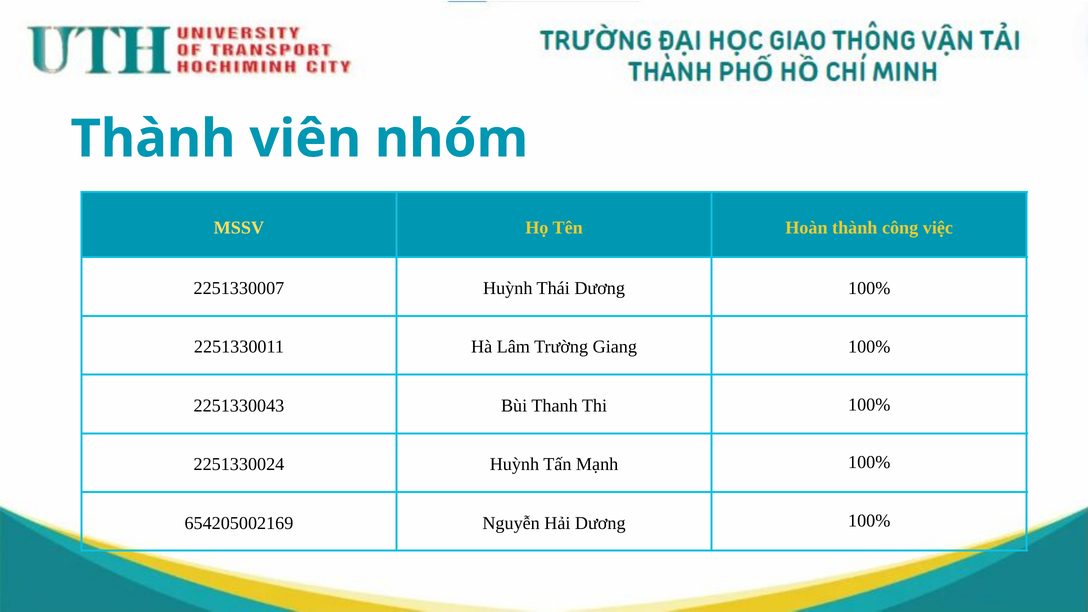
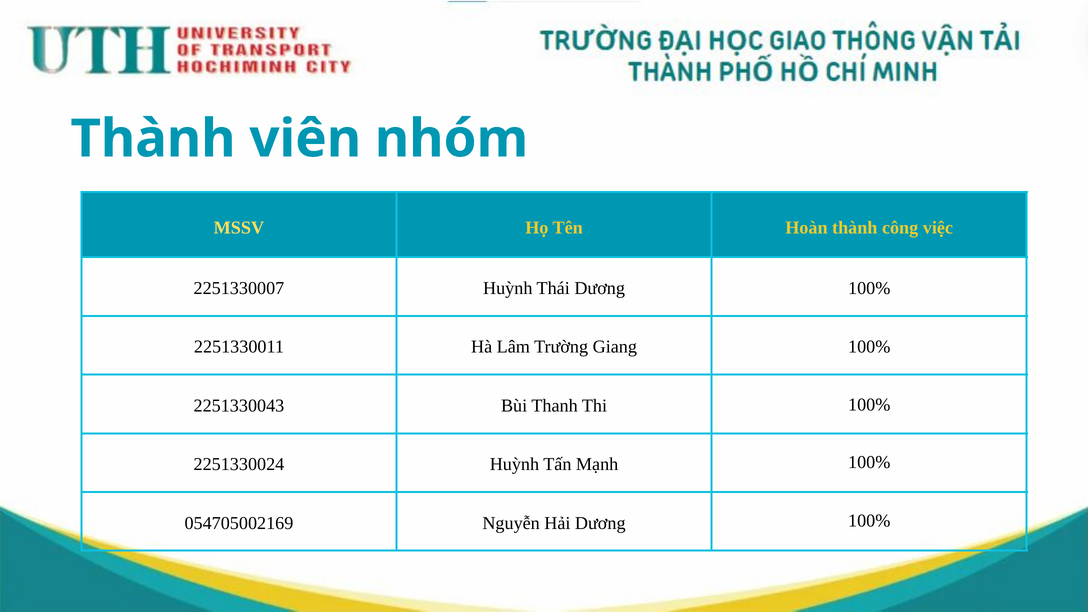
654205002169: 654205002169 -> 054705002169
